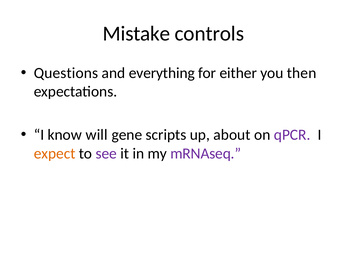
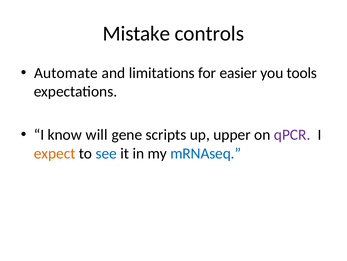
Questions: Questions -> Automate
everything: everything -> limitations
either: either -> easier
then: then -> tools
about: about -> upper
see colour: purple -> blue
mRNAseq colour: purple -> blue
